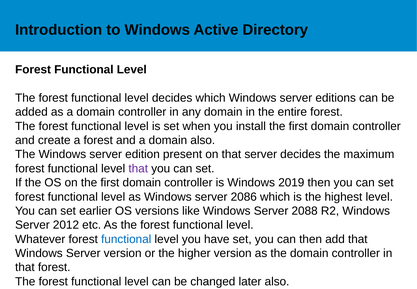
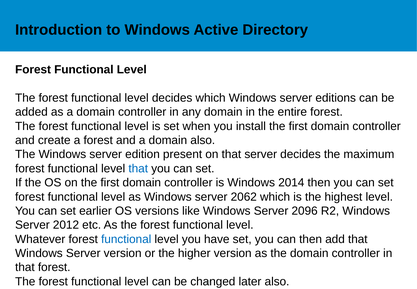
that at (138, 168) colour: purple -> blue
2019: 2019 -> 2014
2086: 2086 -> 2062
2088: 2088 -> 2096
